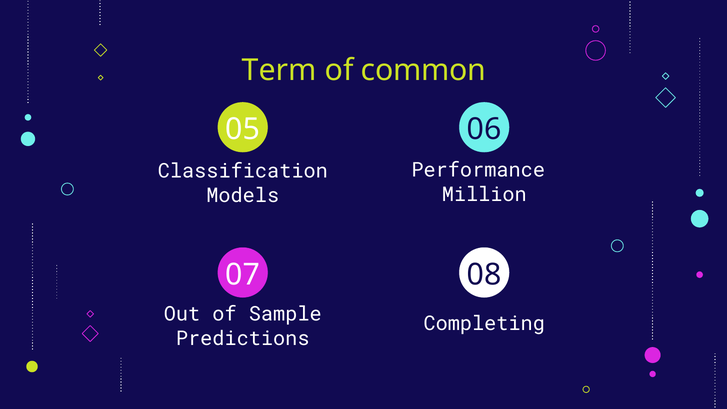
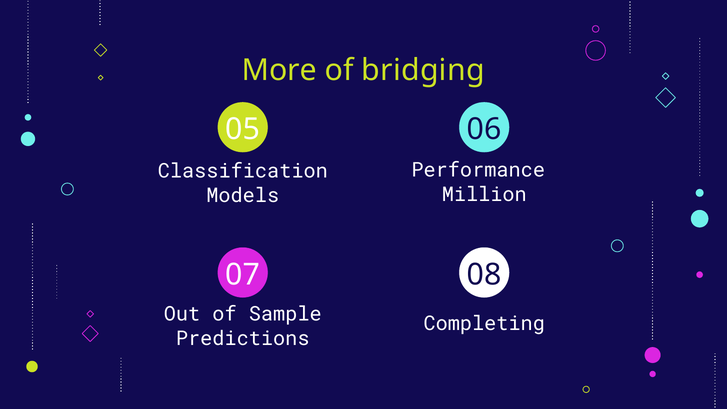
Term: Term -> More
common: common -> bridging
